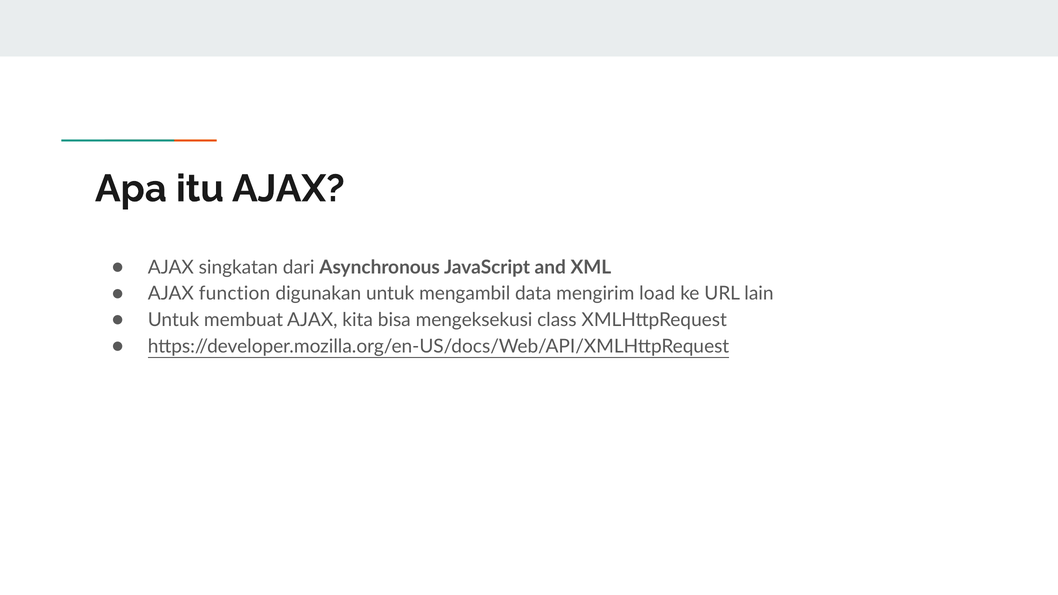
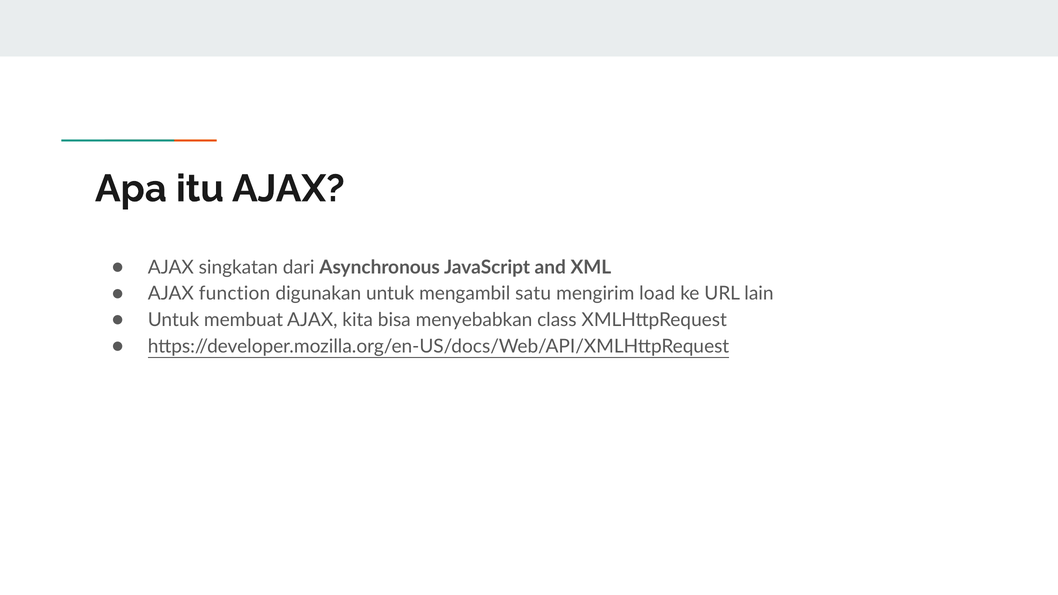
data: data -> satu
mengeksekusi: mengeksekusi -> menyebabkan
